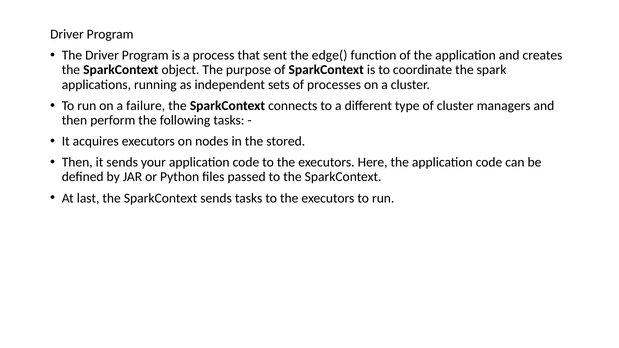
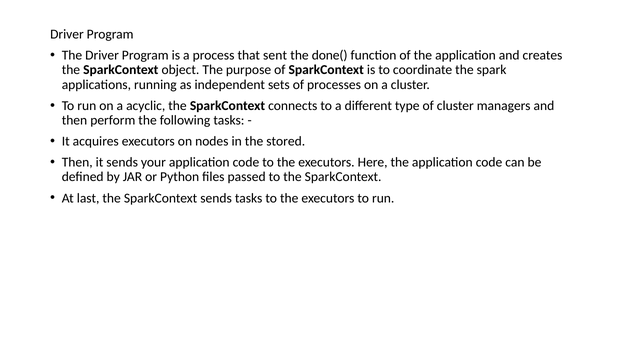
edge(: edge( -> done(
failure: failure -> acyclic
